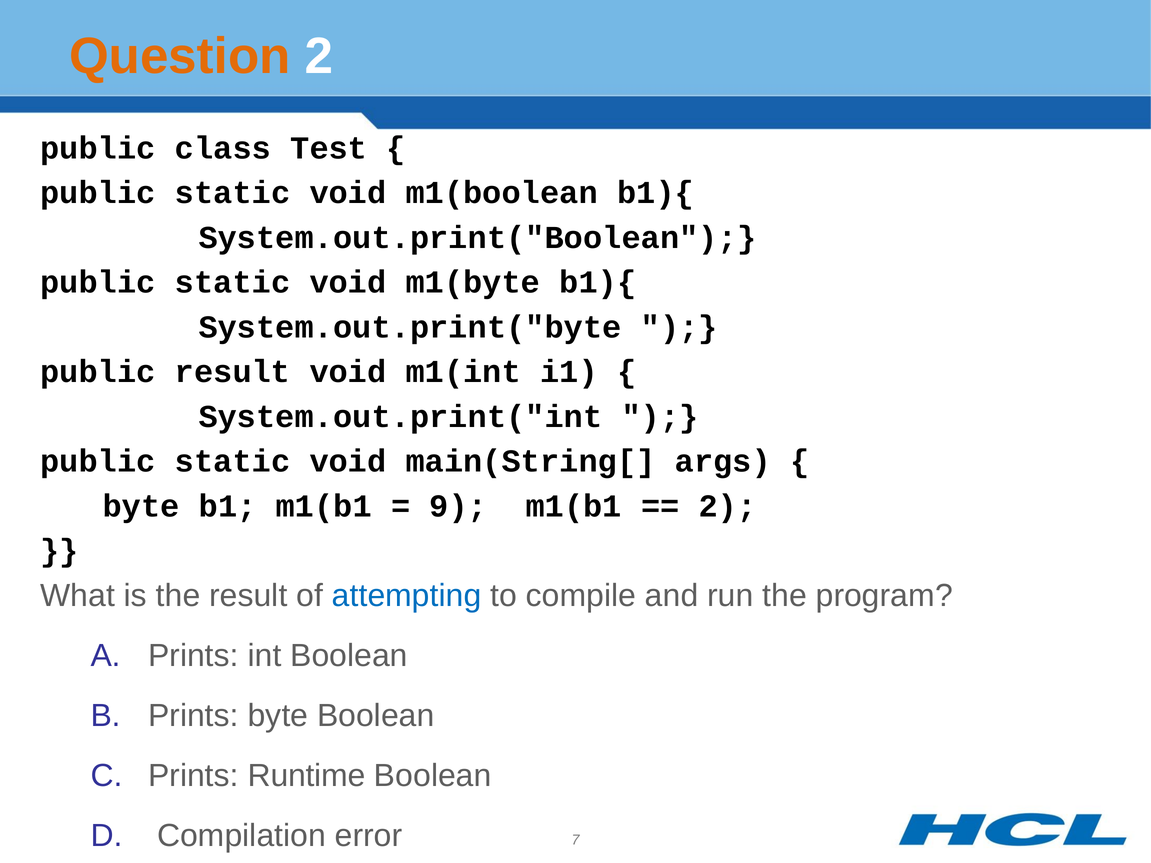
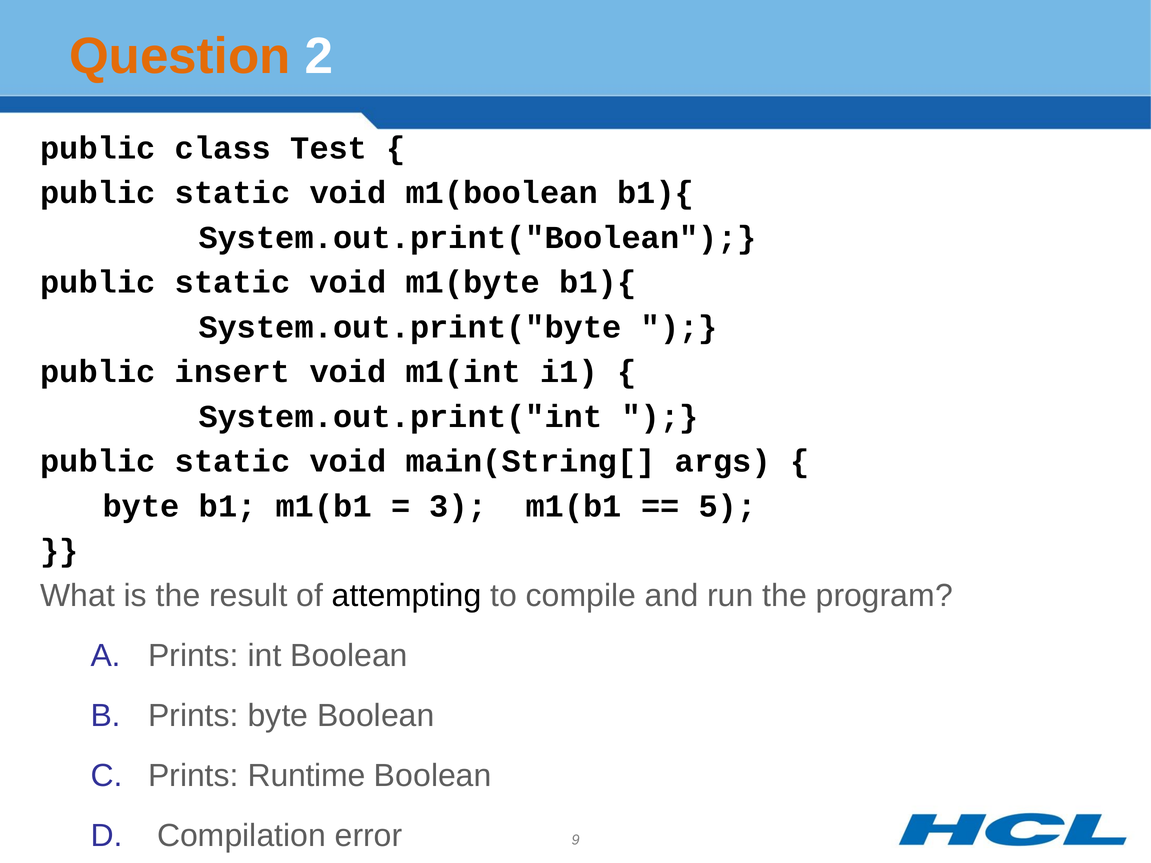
public result: result -> insert
9: 9 -> 3
2 at (728, 506): 2 -> 5
attempting colour: blue -> black
7: 7 -> 9
